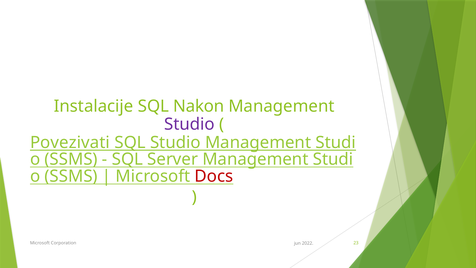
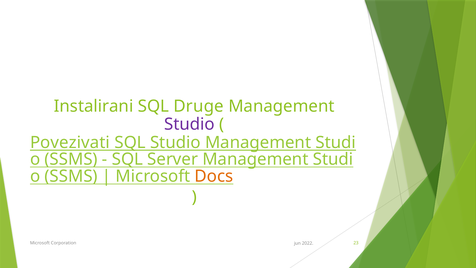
Instalacije: Instalacije -> Instalirani
Nakon: Nakon -> Druge
Docs colour: red -> orange
